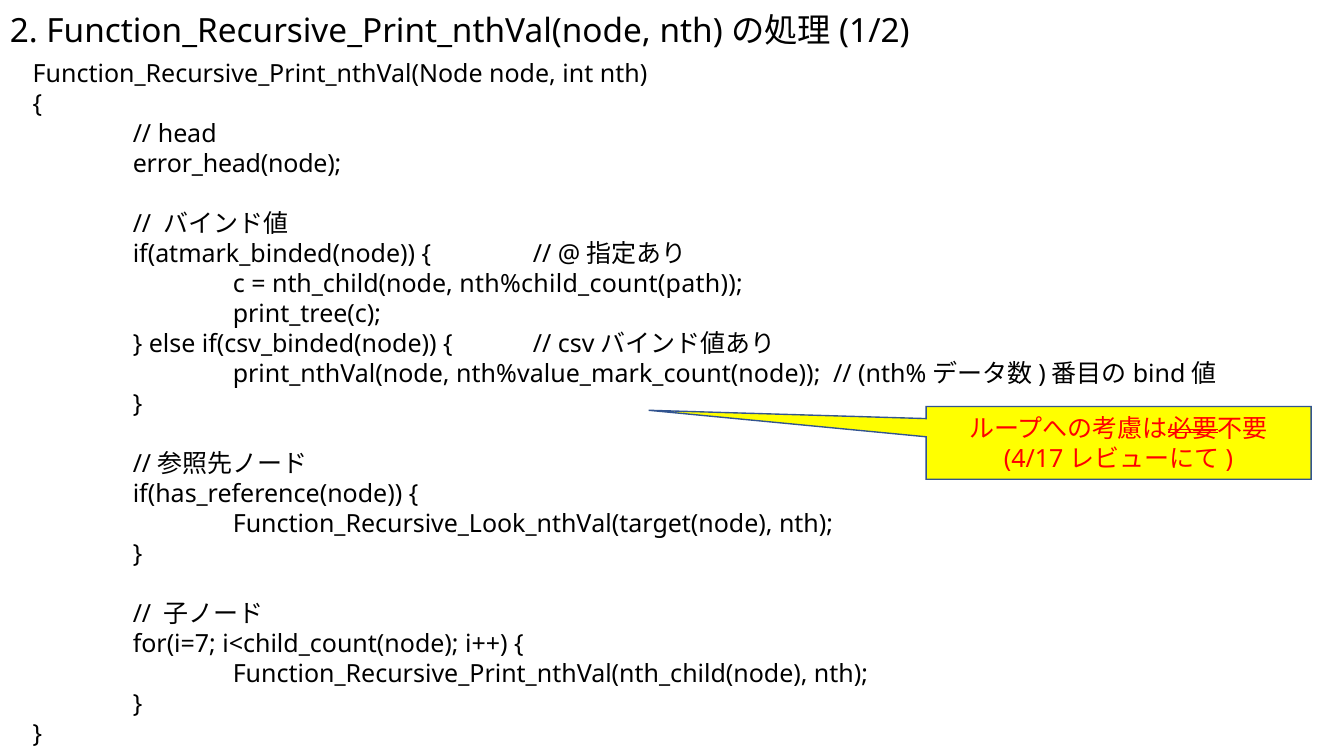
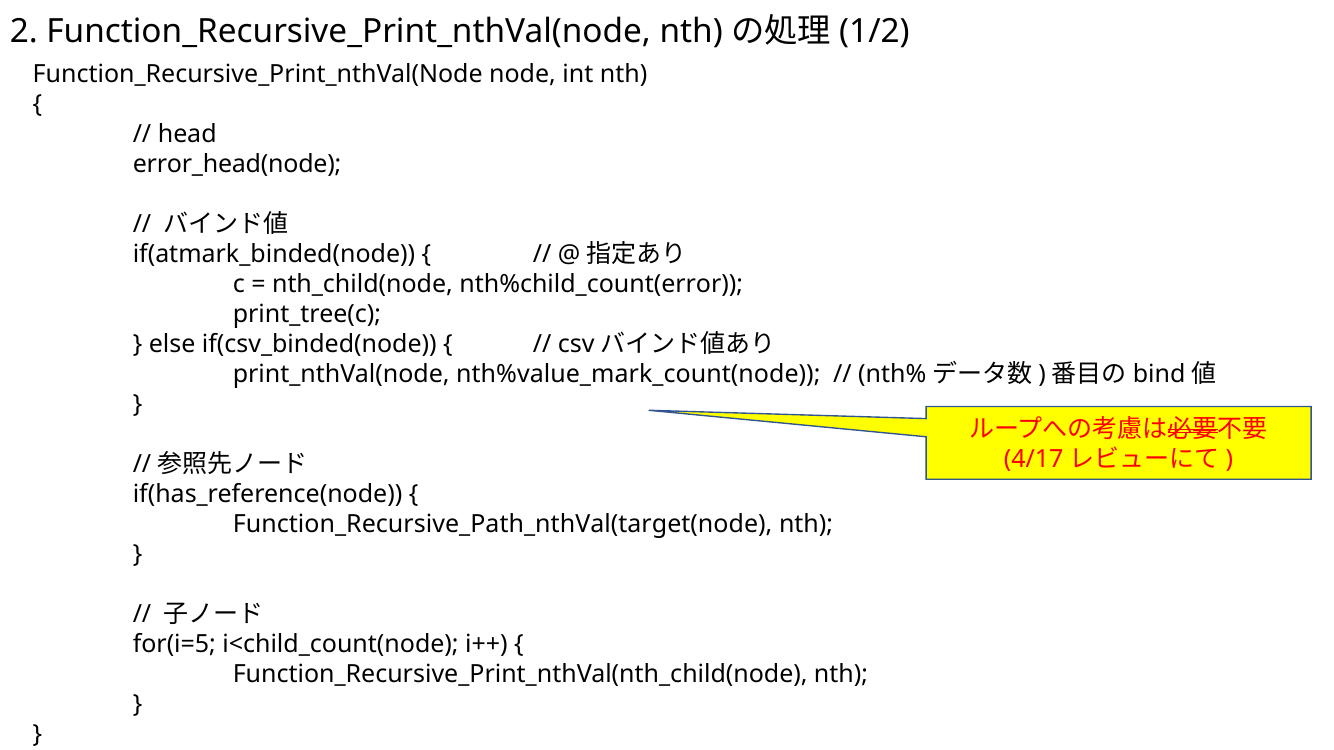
nth%child_count(path: nth%child_count(path -> nth%child_count(error
Function_Recursive_Look_nthVal(target(node: Function_Recursive_Look_nthVal(target(node -> Function_Recursive_Path_nthVal(target(node
for(i=7: for(i=7 -> for(i=5
